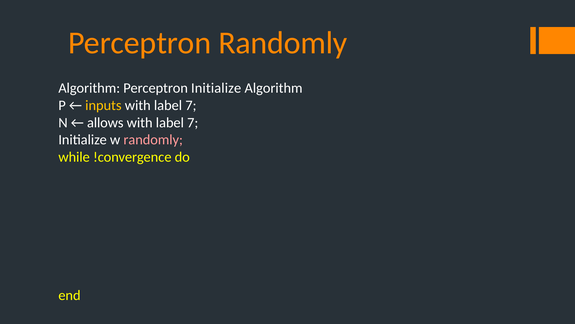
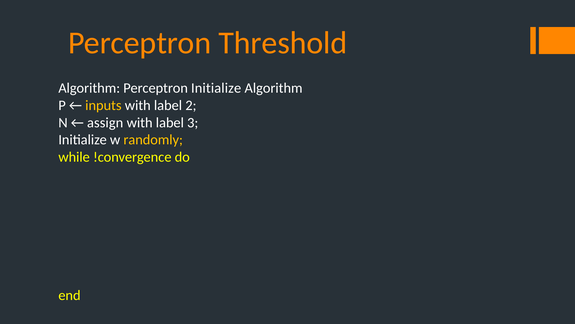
Perceptron Randomly: Randomly -> Threshold
7 at (191, 105): 7 -> 2
allows: allows -> assign
7 at (193, 122): 7 -> 3
randomly at (153, 140) colour: pink -> yellow
